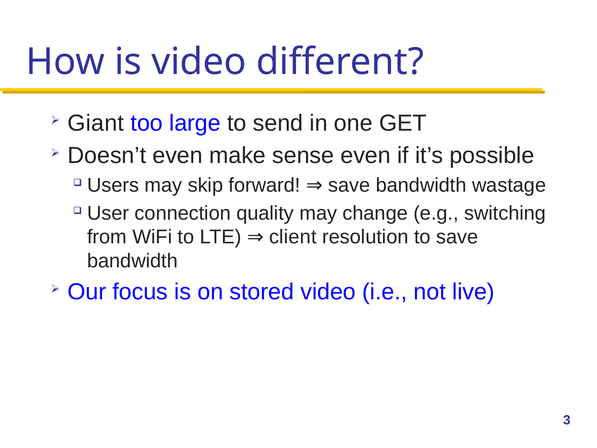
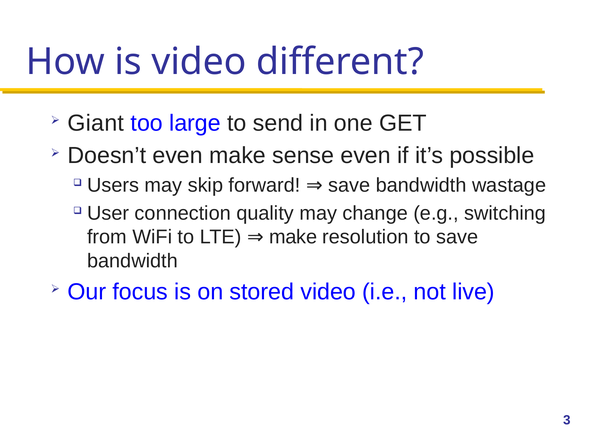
LTE client: client -> make
